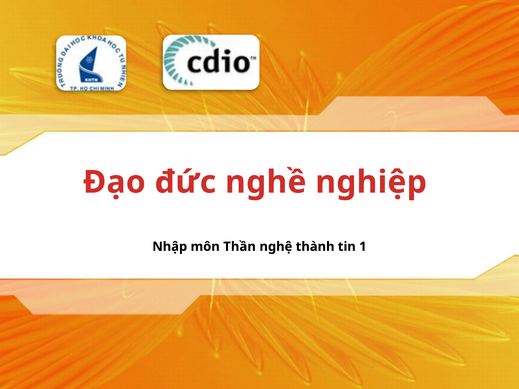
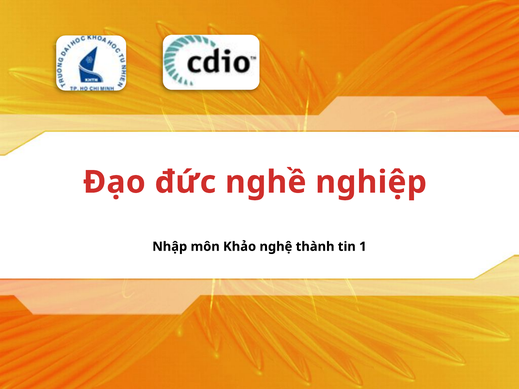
Thần: Thần -> Khảo
